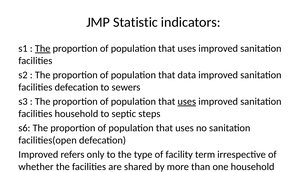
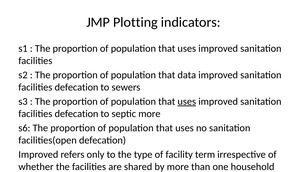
Statistic: Statistic -> Plotting
The at (43, 49) underline: present -> none
household at (76, 114): household -> defecation
septic steps: steps -> more
